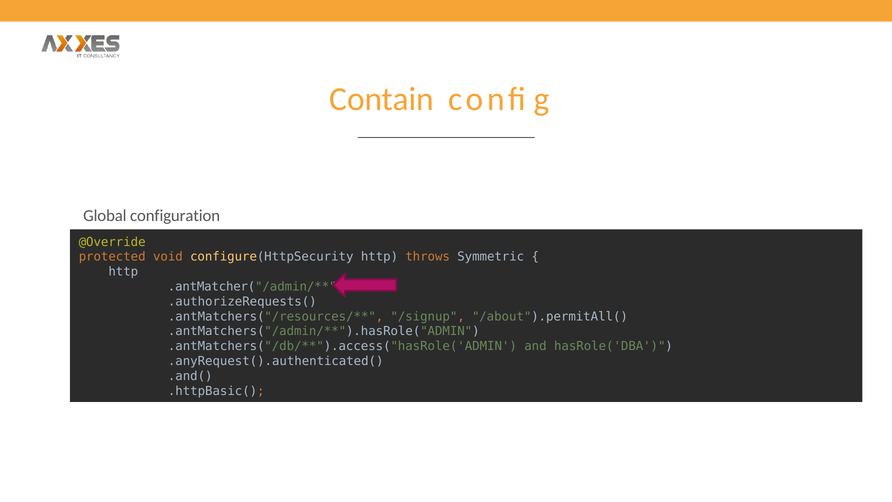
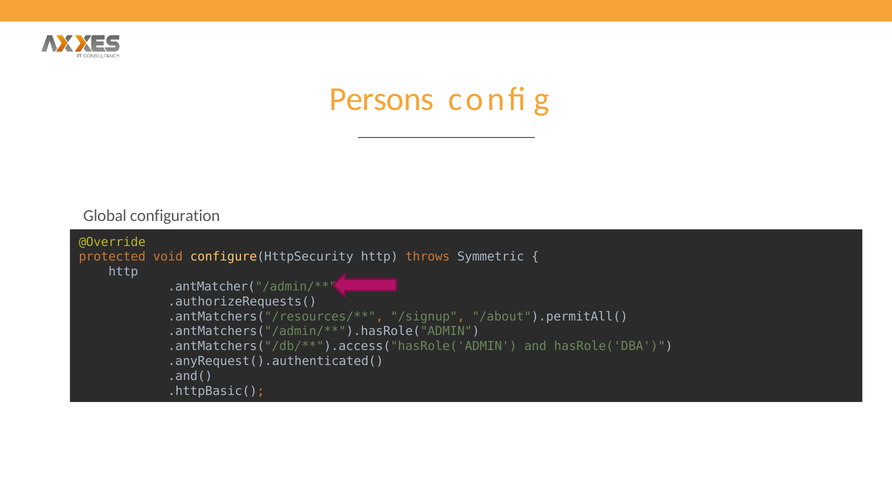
Contain: Contain -> Persons
